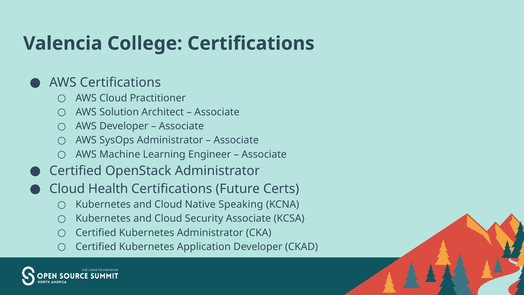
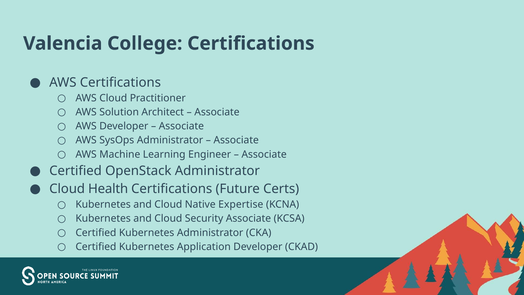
Speaking: Speaking -> Expertise
